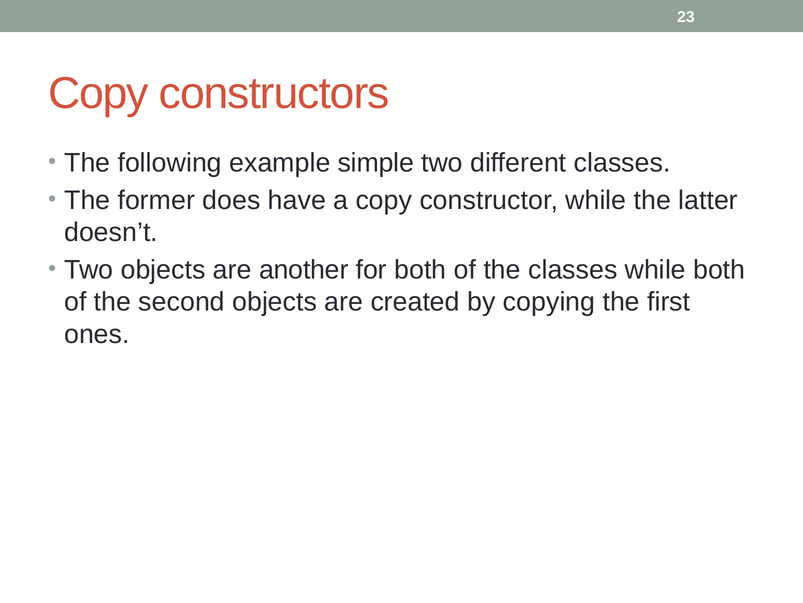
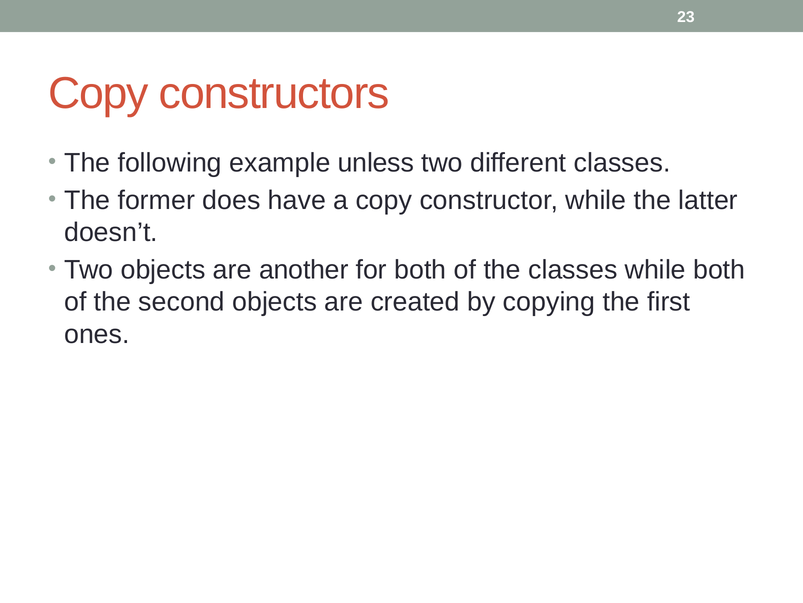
simple: simple -> unless
